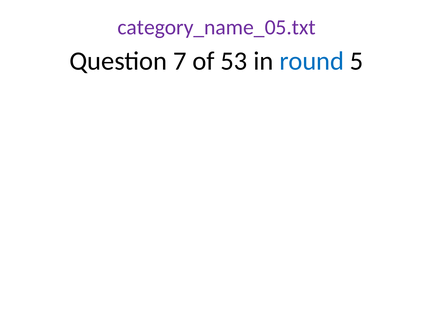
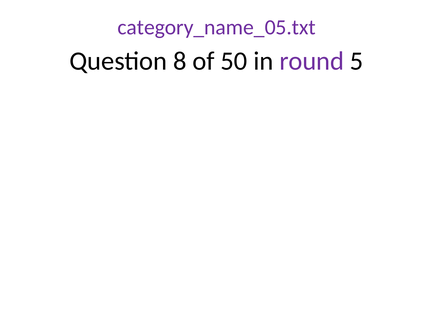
7: 7 -> 8
53: 53 -> 50
round colour: blue -> purple
